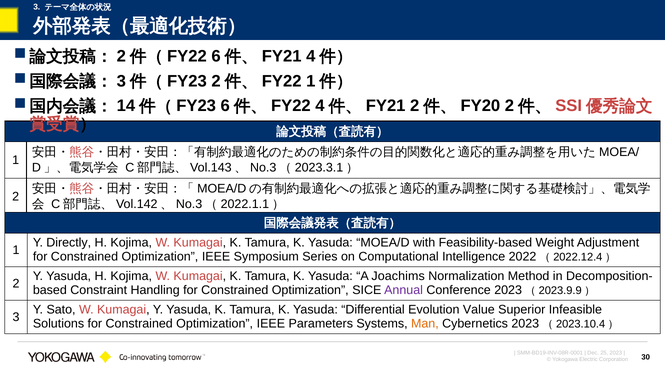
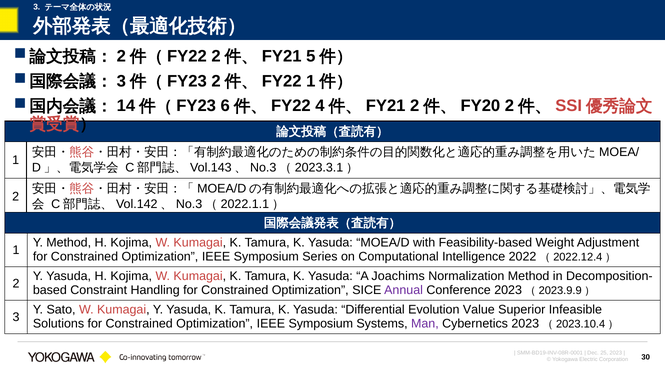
6 at (216, 56): 6 -> 2
4 at (311, 56): 4 -> 5
Y Directly: Directly -> Method
Parameters at (321, 324): Parameters -> Symposium
Man colour: orange -> purple
